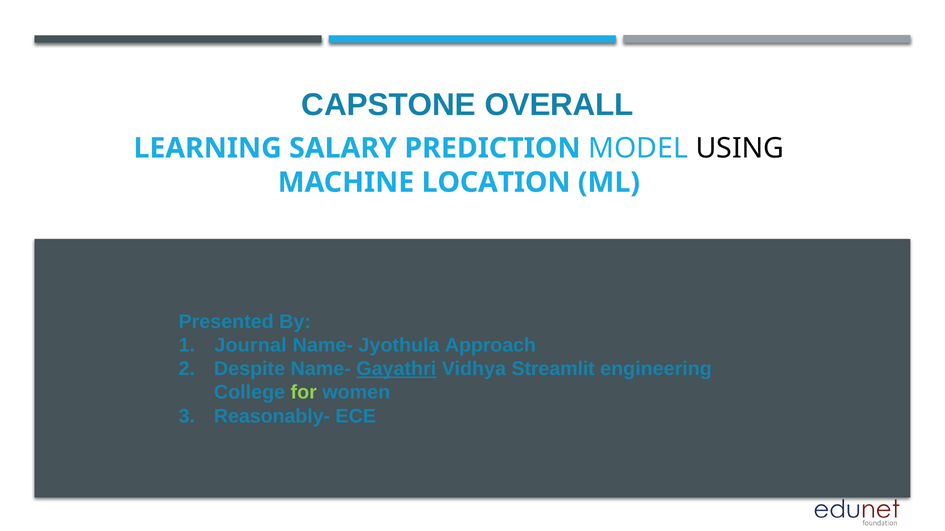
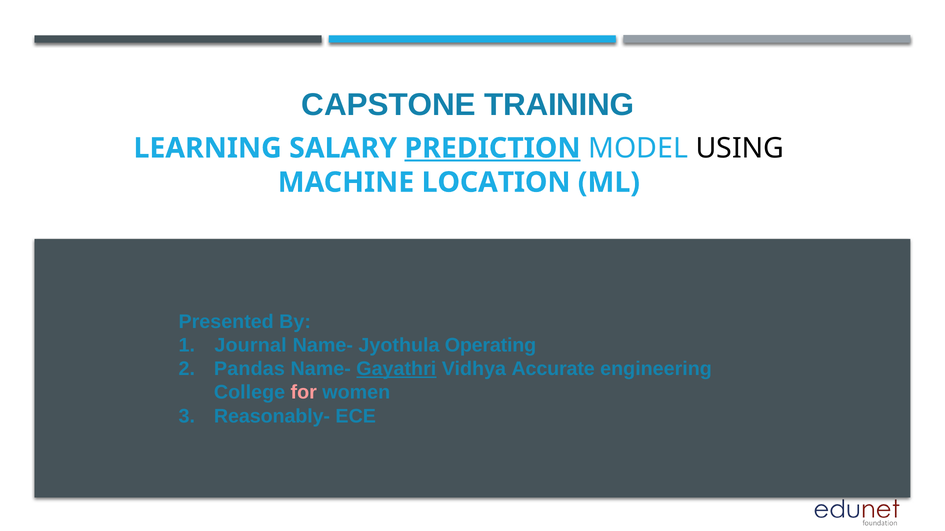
OVERALL: OVERALL -> TRAINING
PREDICTION underline: none -> present
Approach: Approach -> Operating
Despite: Despite -> Pandas
Streamlit: Streamlit -> Accurate
for colour: light green -> pink
